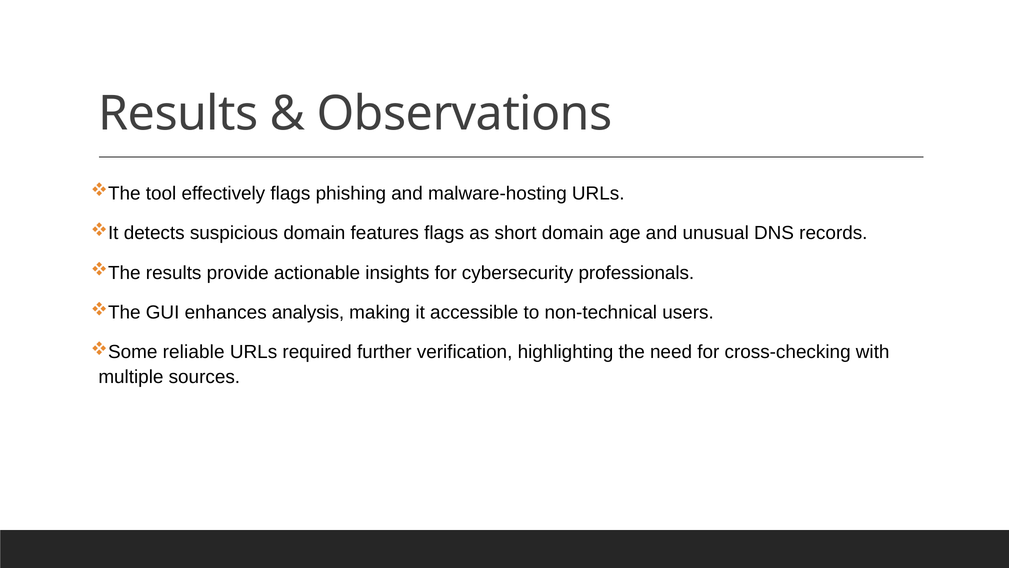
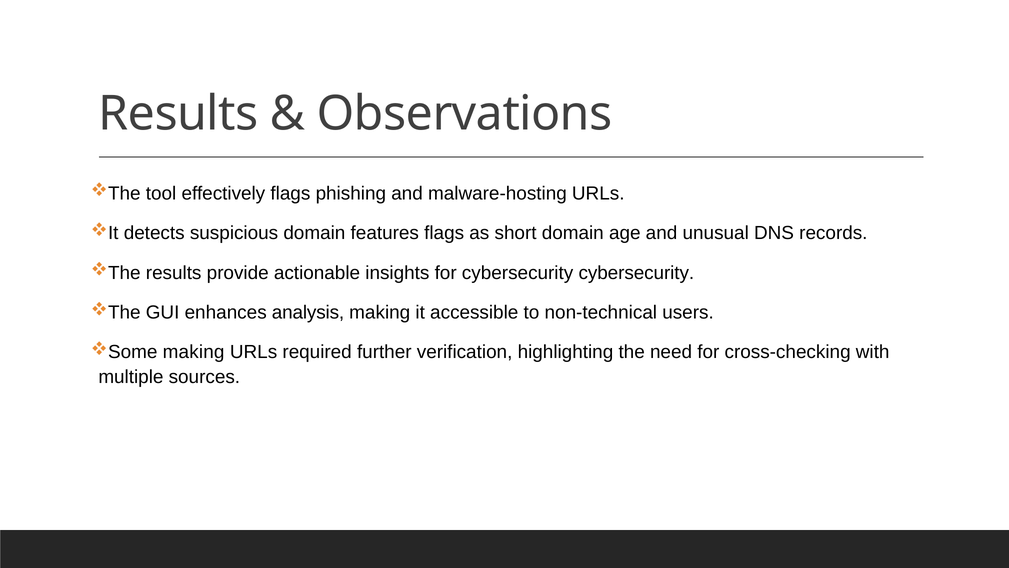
cybersecurity professionals: professionals -> cybersecurity
reliable at (194, 352): reliable -> making
